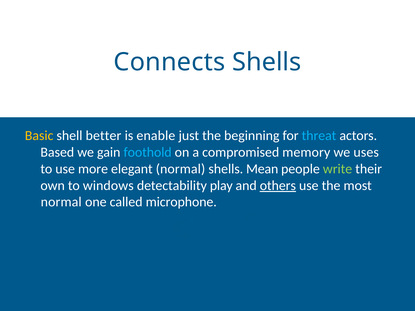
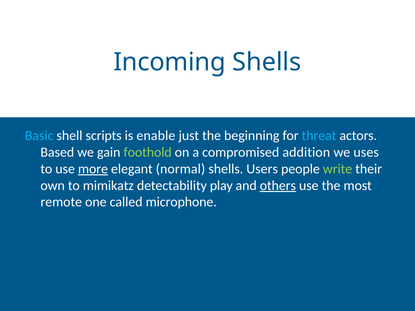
Connects: Connects -> Incoming
Basic colour: yellow -> light blue
better: better -> scripts
foothold colour: light blue -> light green
memory: memory -> addition
more underline: none -> present
Mean: Mean -> Users
windows: windows -> mimikatz
normal at (61, 202): normal -> remote
